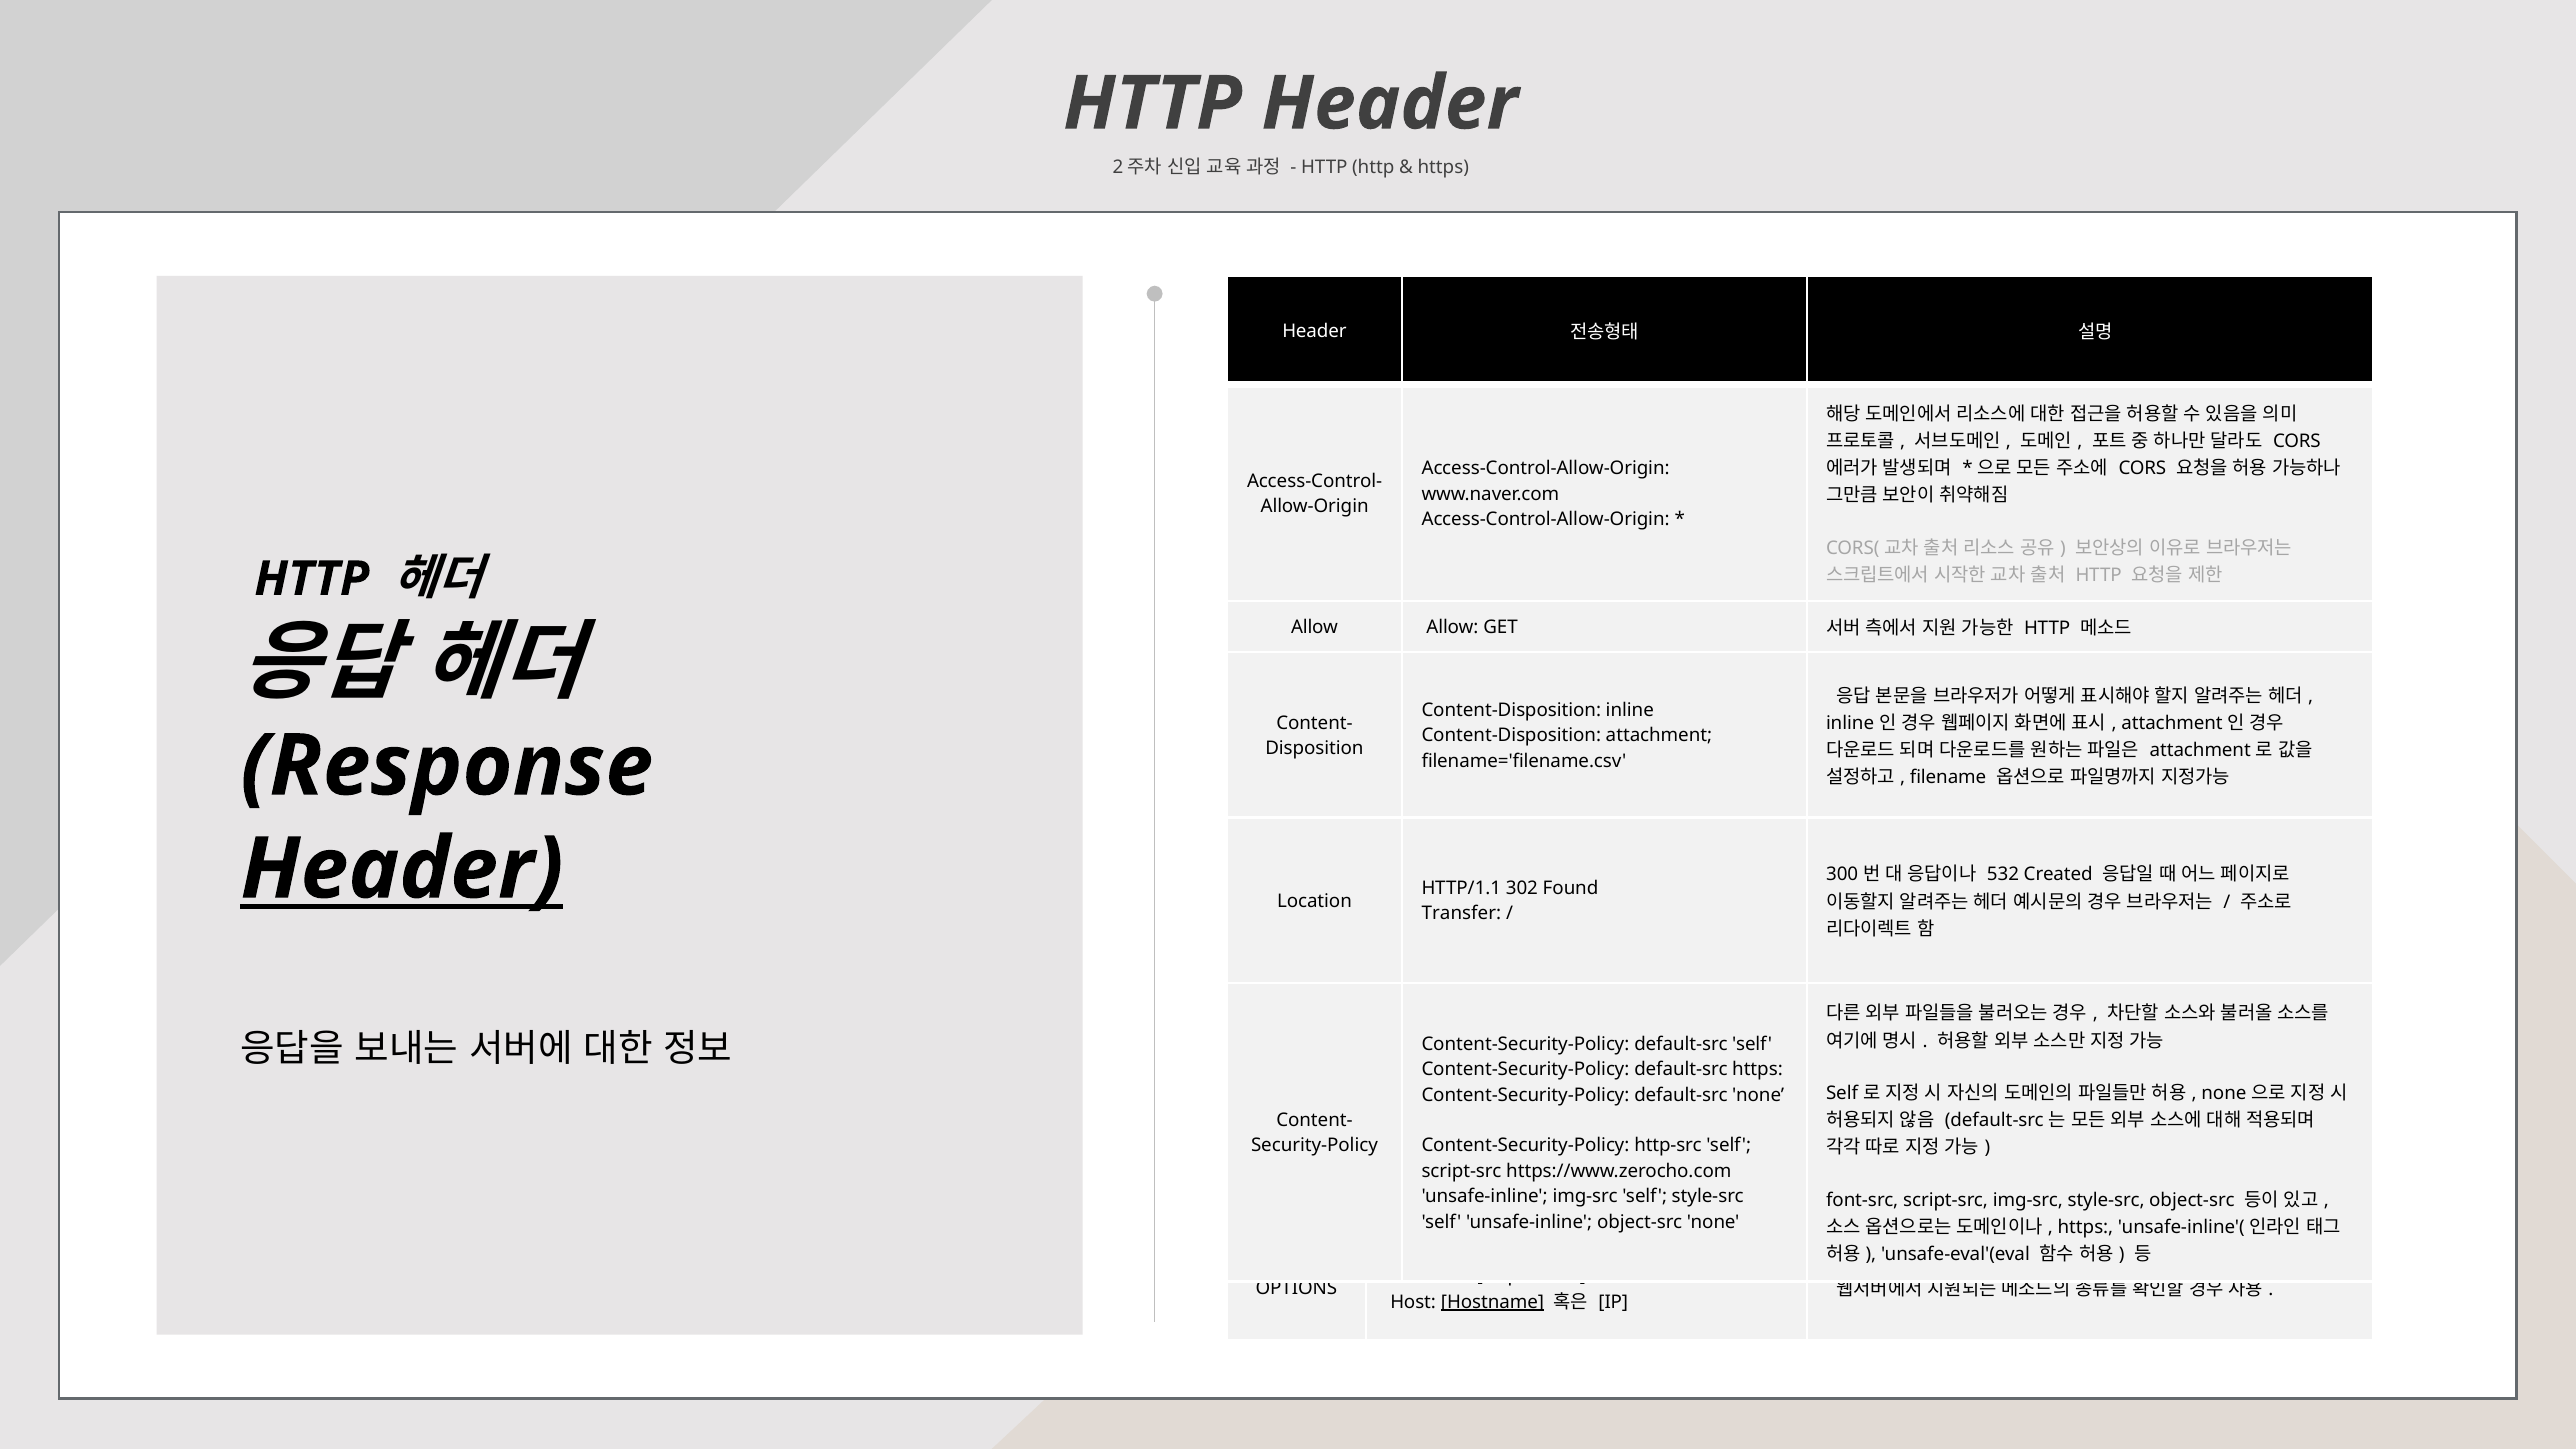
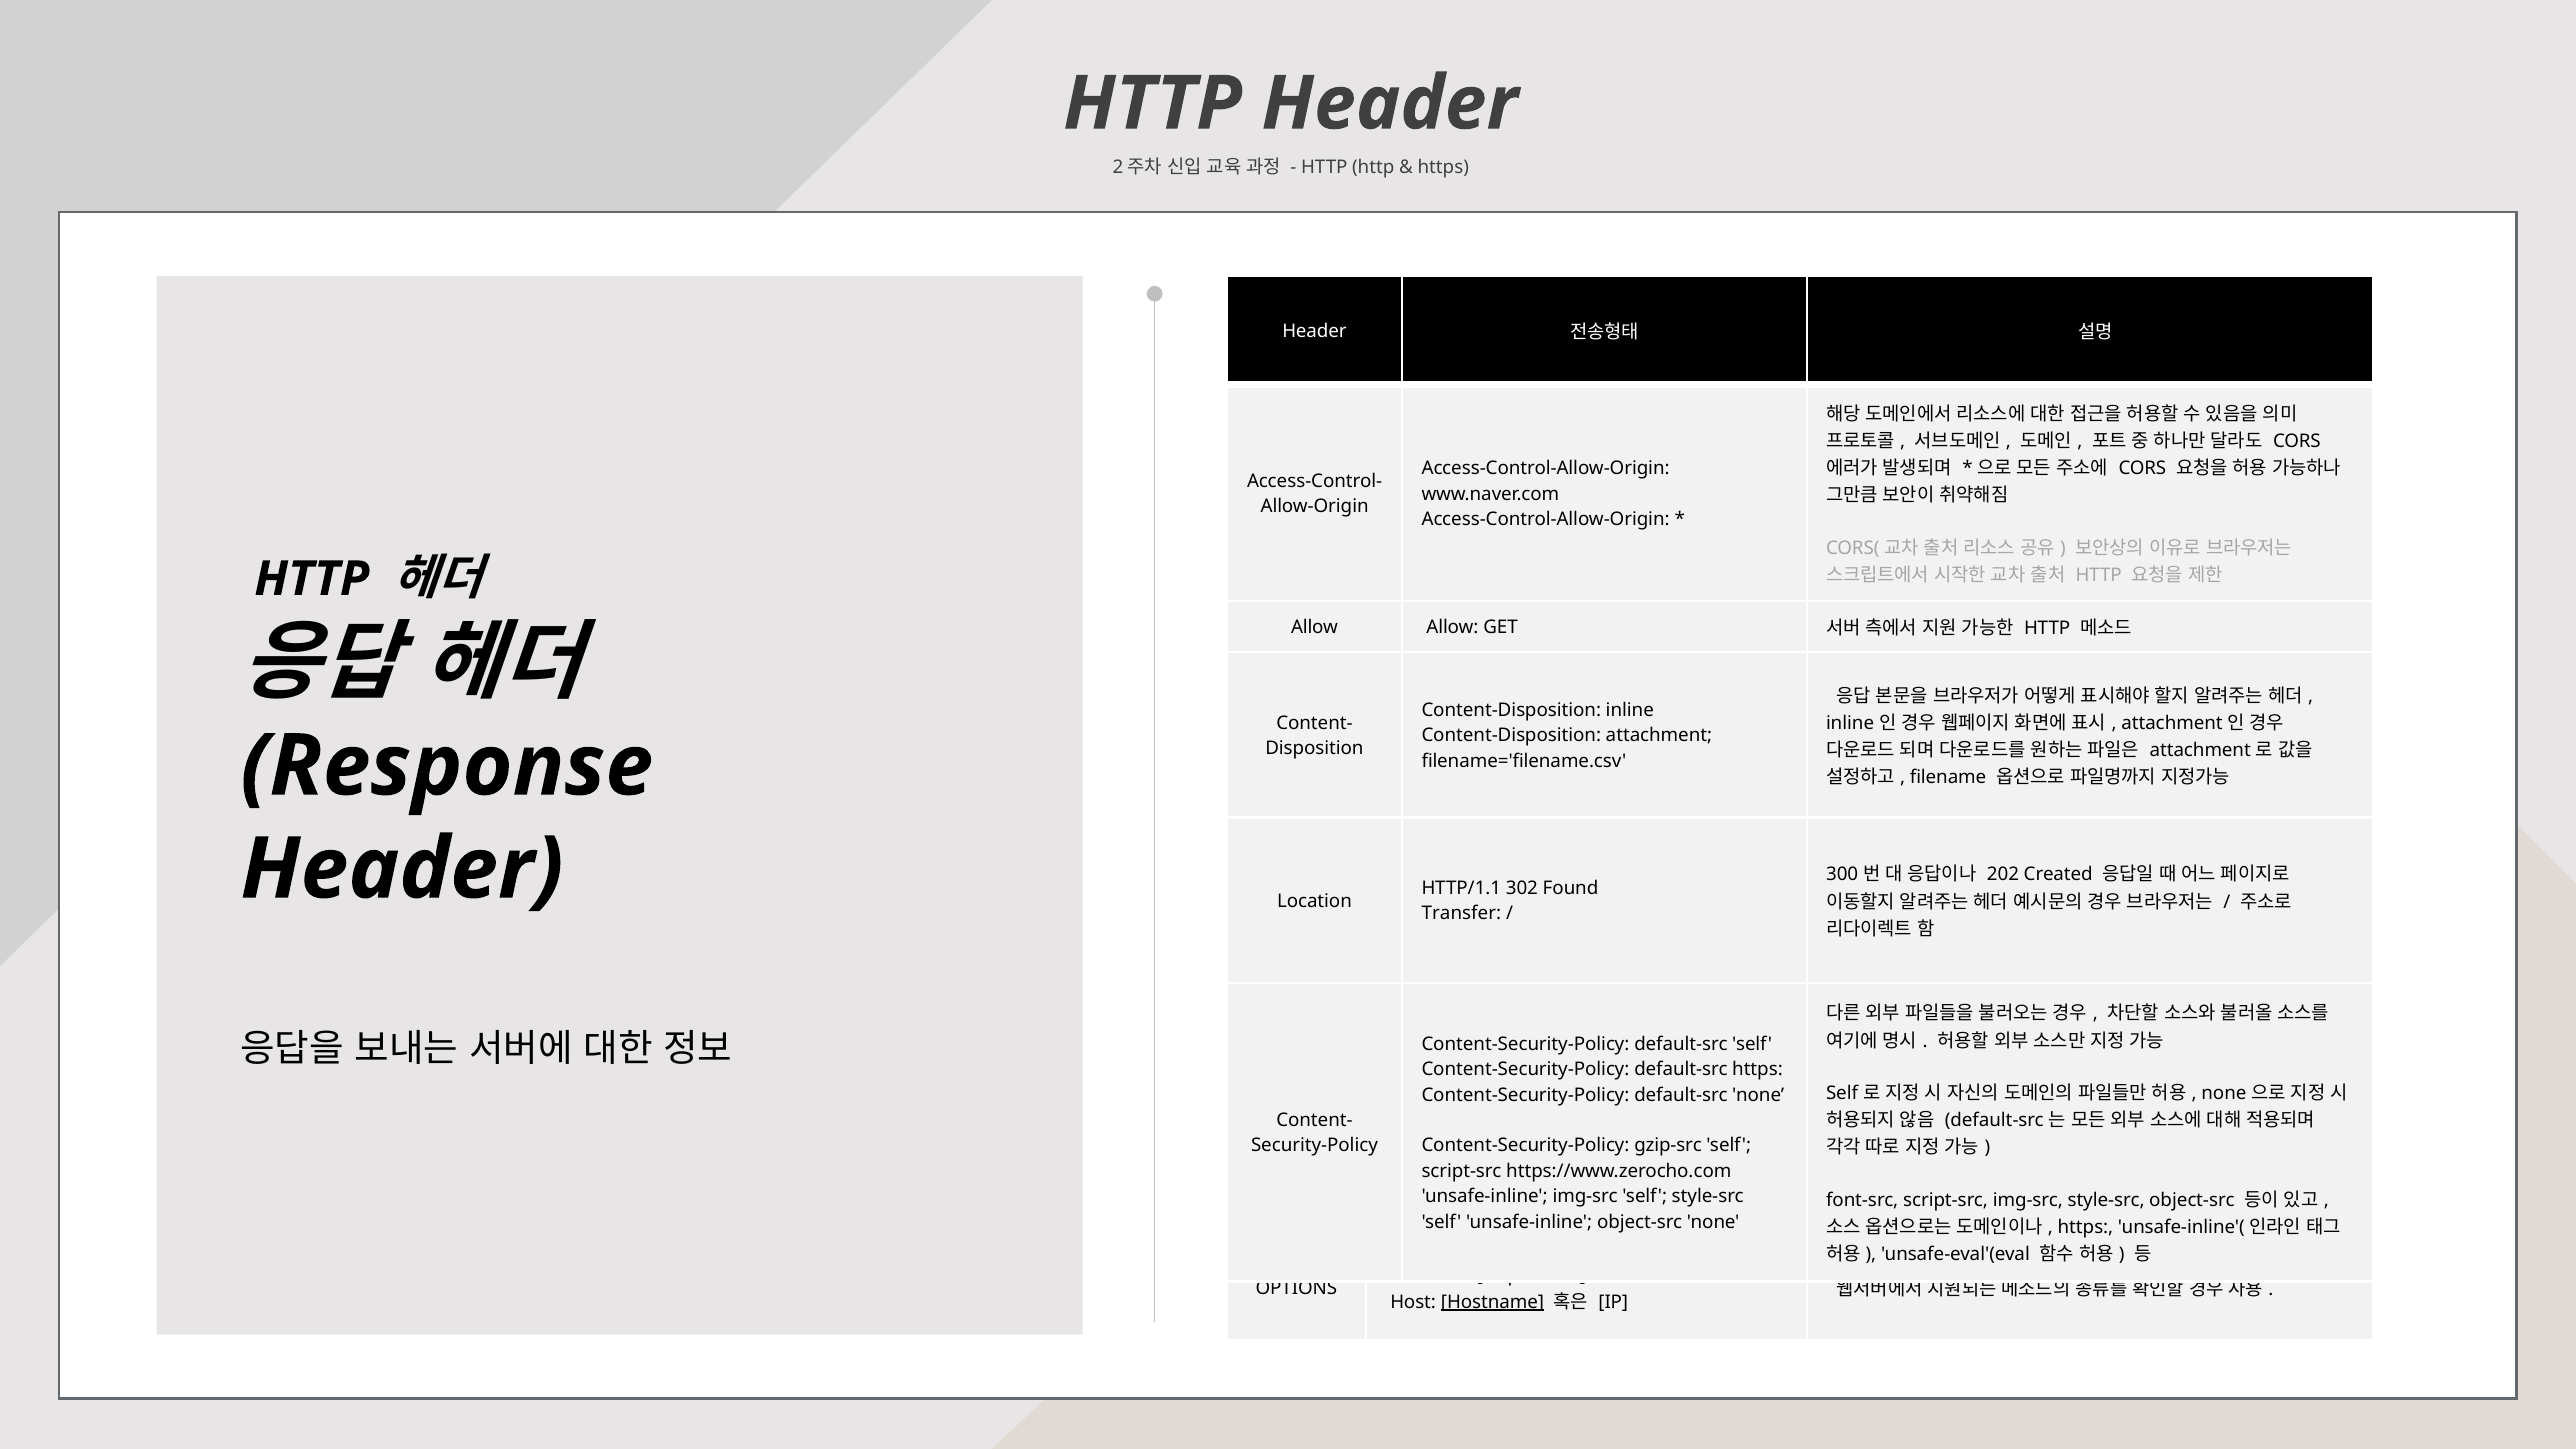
Header at (402, 869) underline: present -> none
532: 532 -> 202
http-src: http-src -> gzip-src
